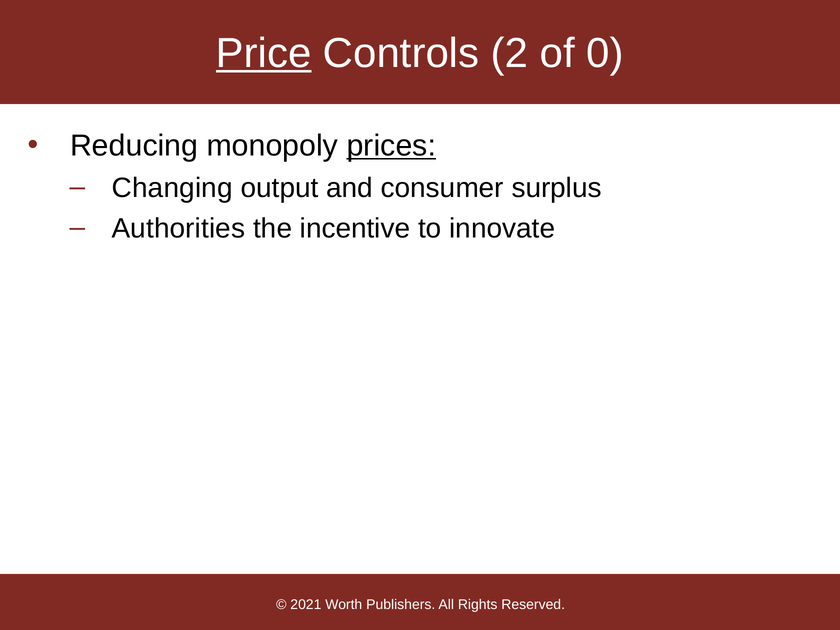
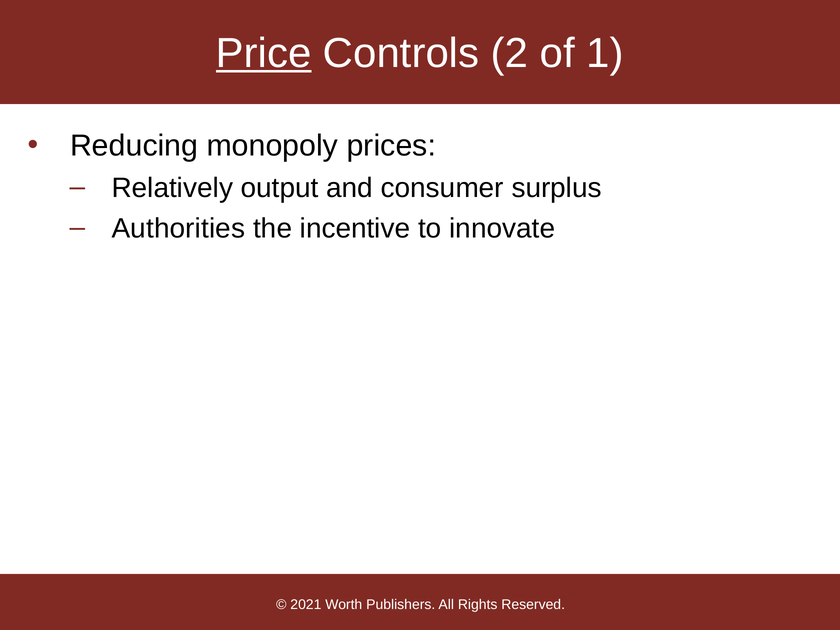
0: 0 -> 1
prices underline: present -> none
Changing: Changing -> Relatively
